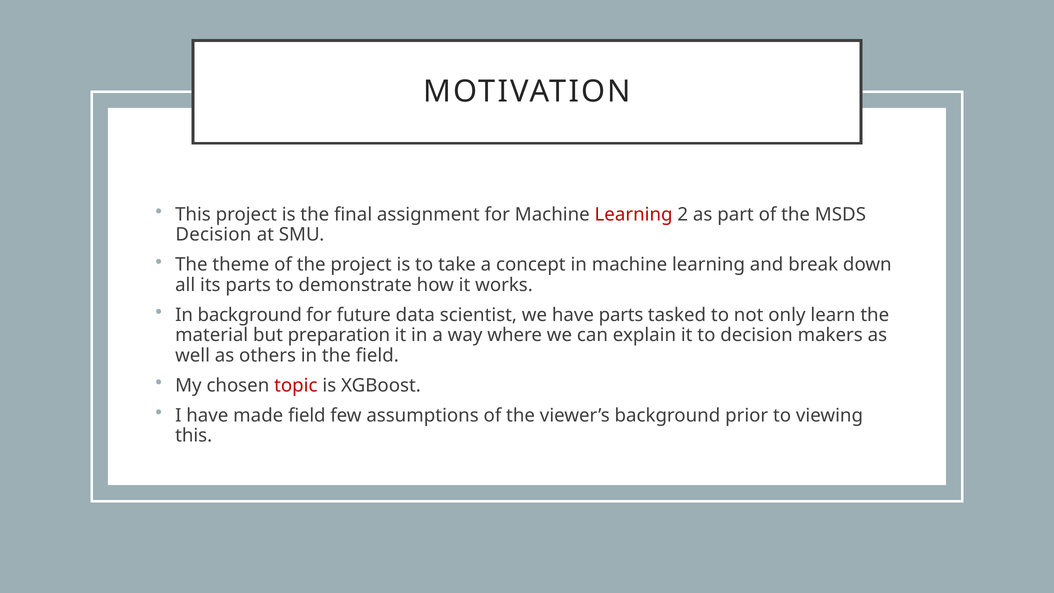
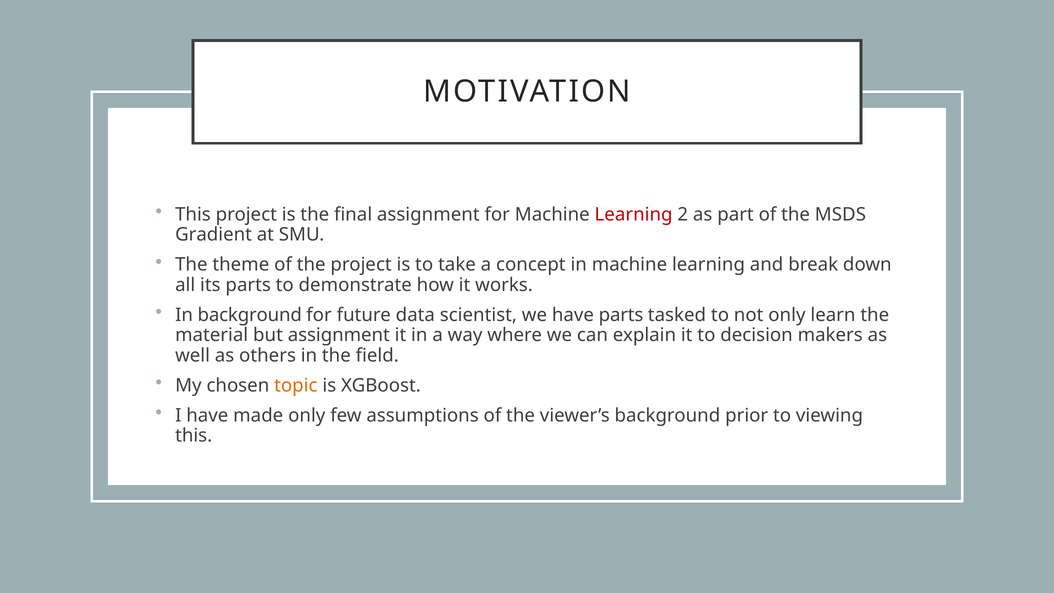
Decision at (213, 235): Decision -> Gradient
but preparation: preparation -> assignment
topic colour: red -> orange
made field: field -> only
